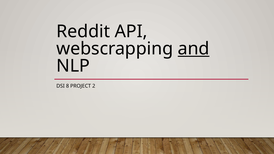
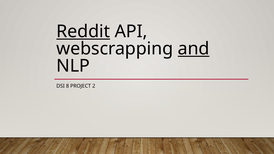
Reddit underline: none -> present
